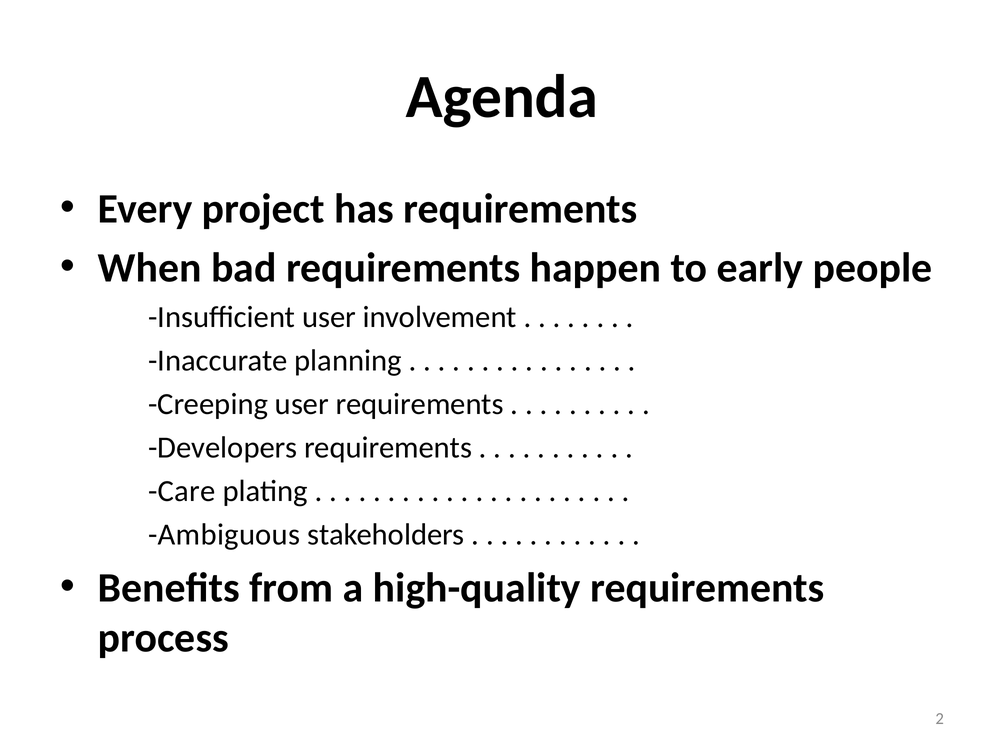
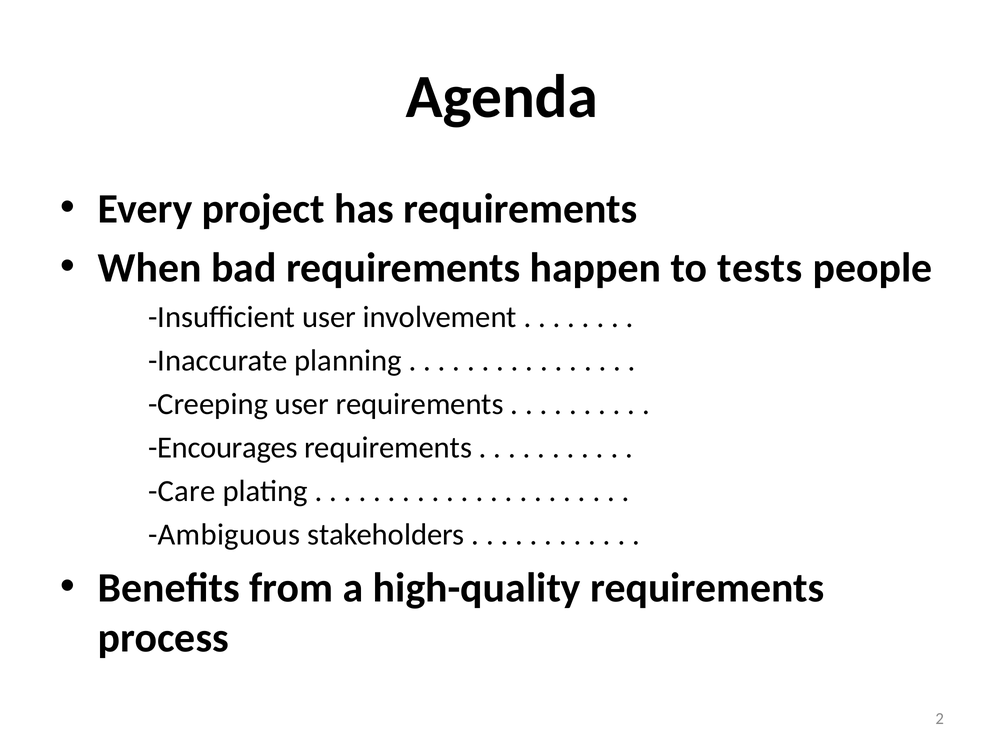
early: early -> tests
Developers: Developers -> Encourages
